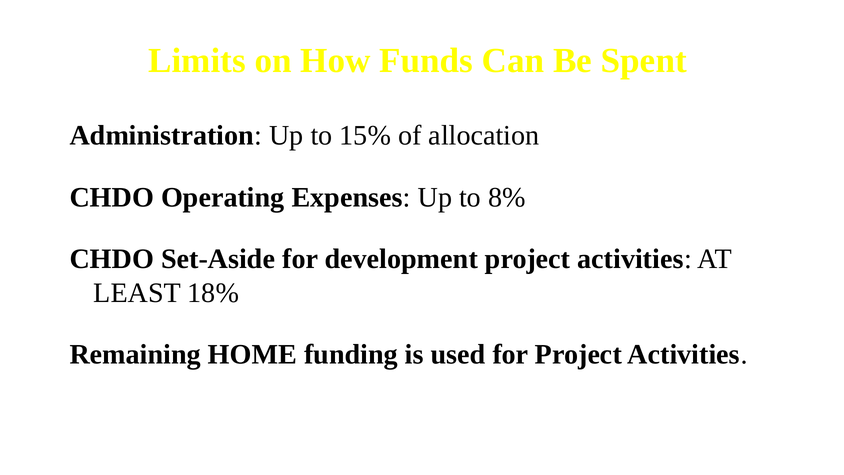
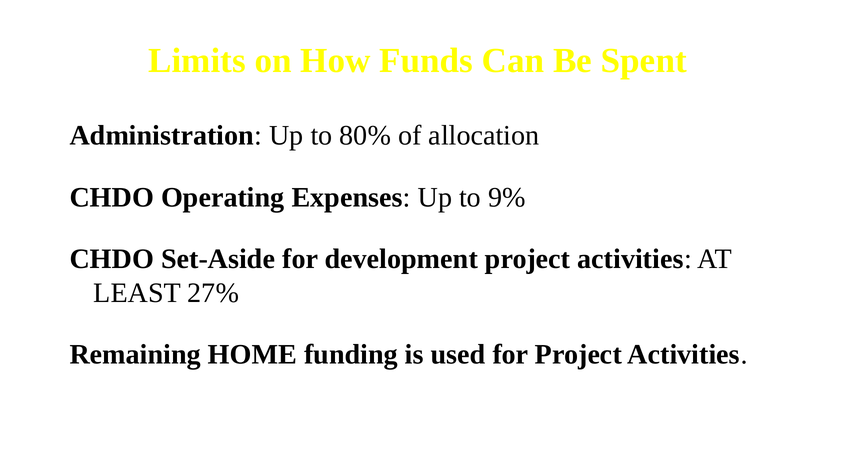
15%: 15% -> 80%
8%: 8% -> 9%
18%: 18% -> 27%
